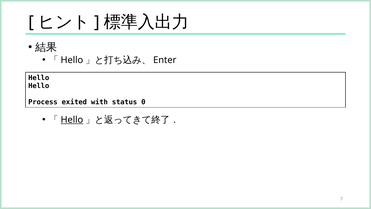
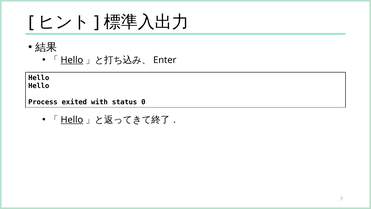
Hello at (72, 60) underline: none -> present
